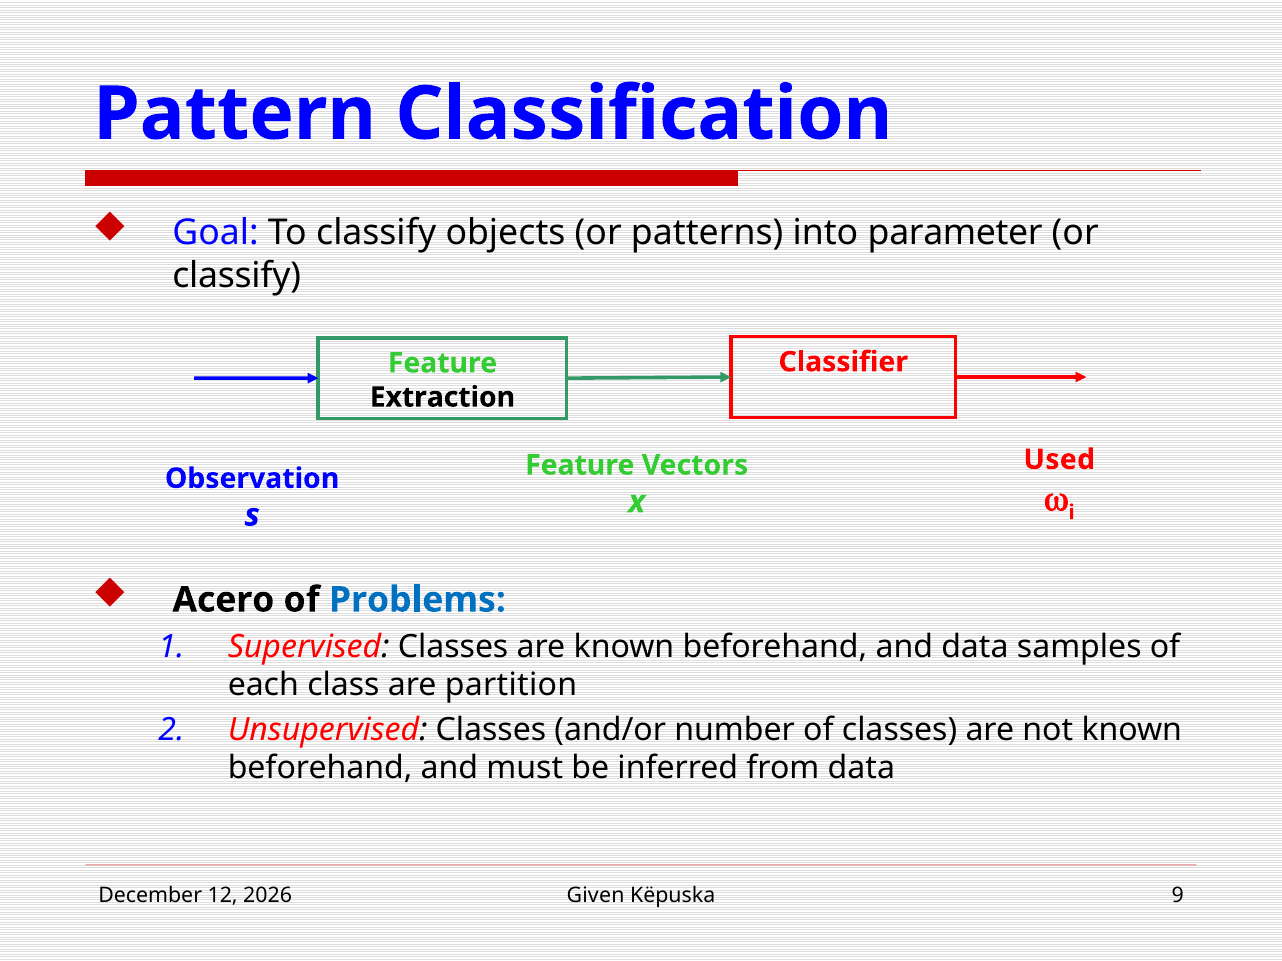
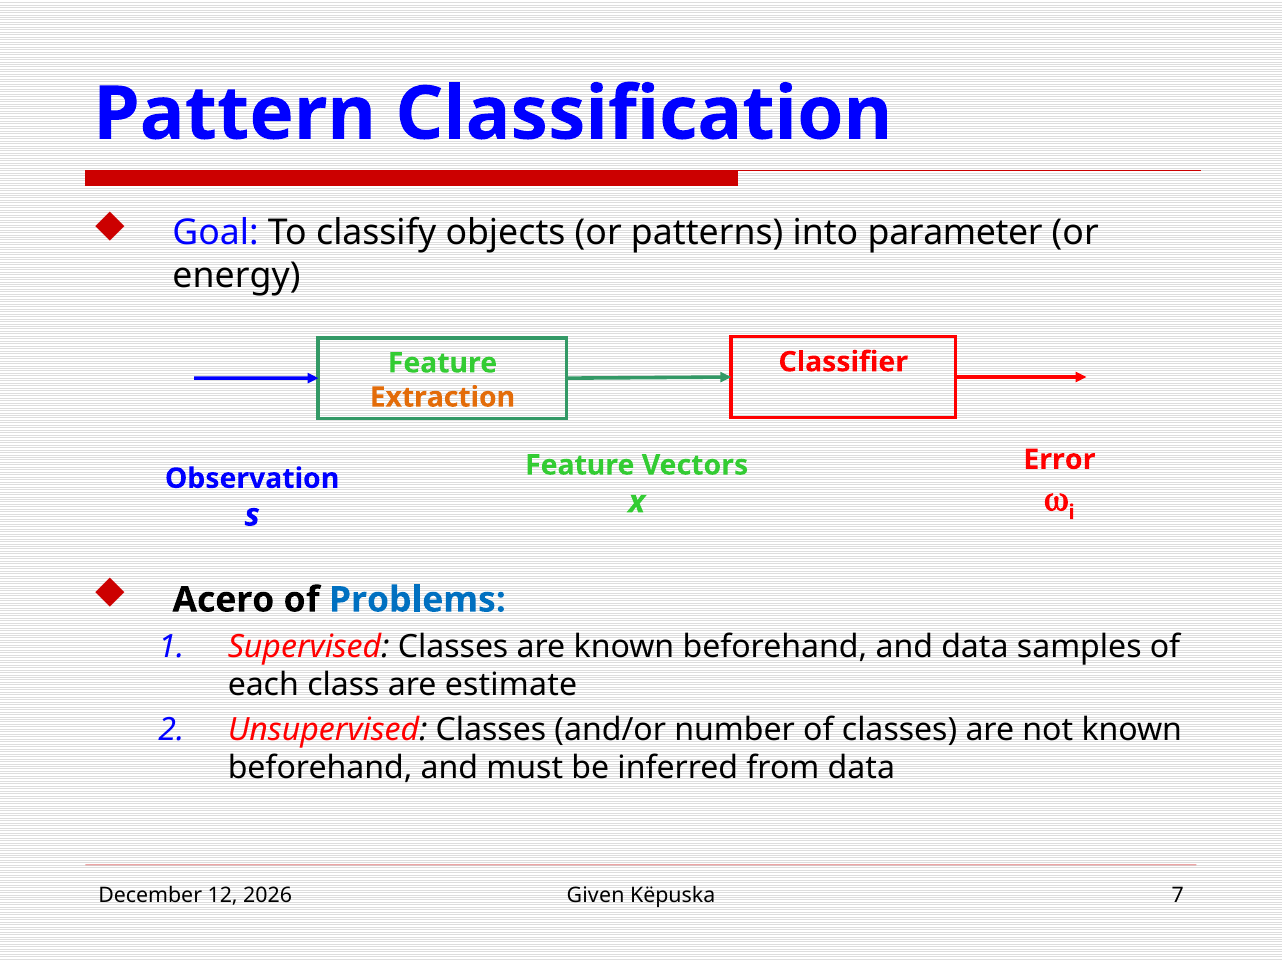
classify at (237, 276): classify -> energy
Extraction colour: black -> orange
Used: Used -> Error
partition: partition -> estimate
9: 9 -> 7
